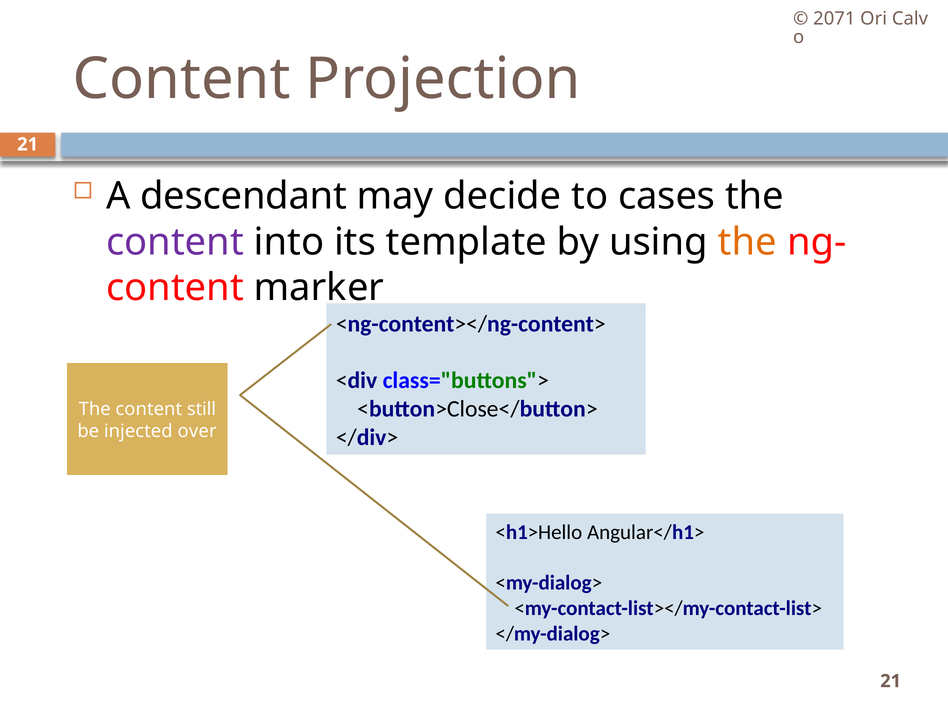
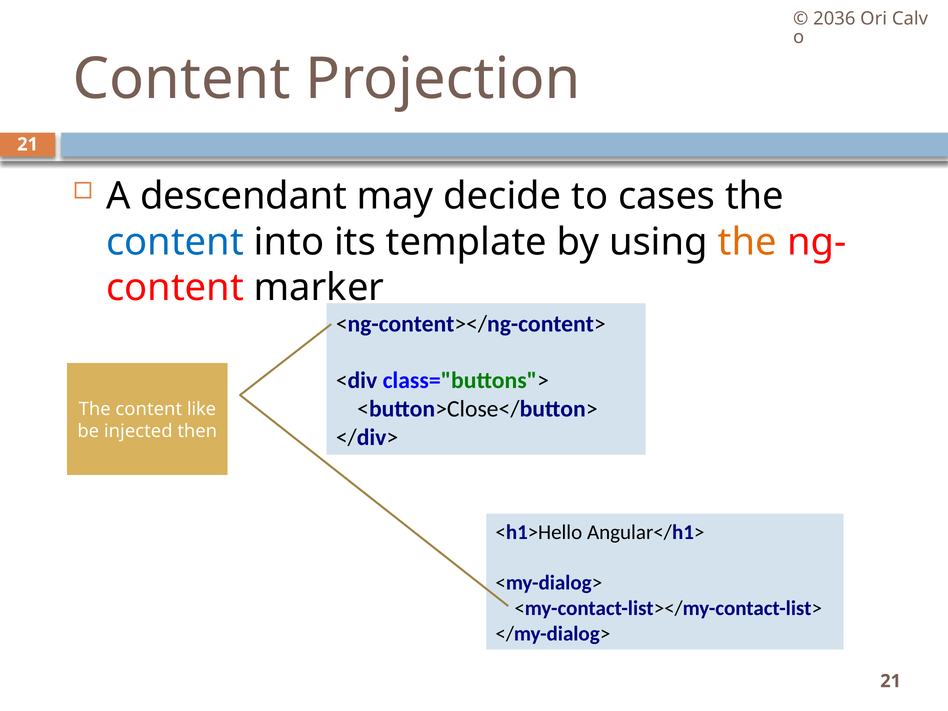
2071: 2071 -> 2036
content at (175, 242) colour: purple -> blue
still: still -> like
over: over -> then
